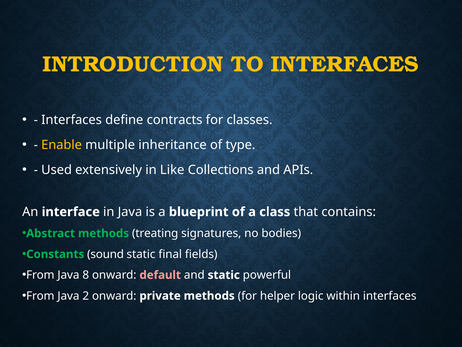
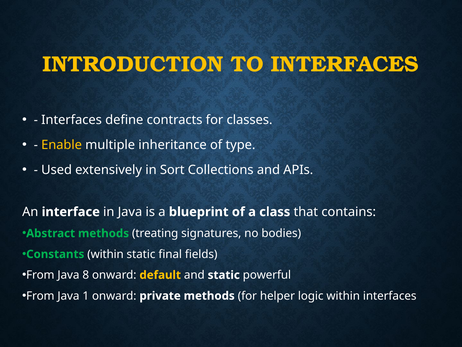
Like: Like -> Sort
Constants sound: sound -> within
default colour: pink -> yellow
2: 2 -> 1
